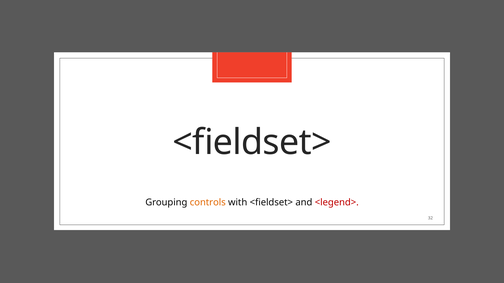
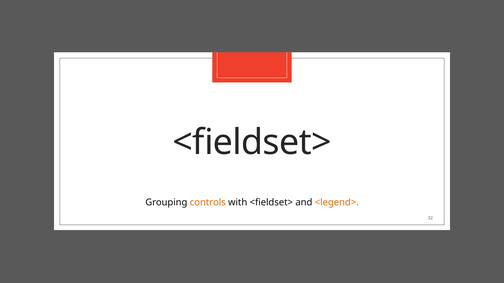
<legend> colour: red -> orange
